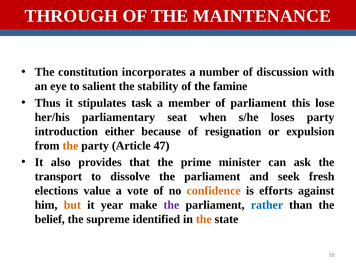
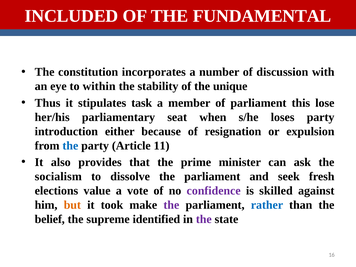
THROUGH: THROUGH -> INCLUDED
MAINTENANCE: MAINTENANCE -> FUNDAMENTAL
salient: salient -> within
famine: famine -> unique
the at (70, 146) colour: orange -> blue
47: 47 -> 11
transport: transport -> socialism
confidence colour: orange -> purple
efforts: efforts -> skilled
year: year -> took
the at (204, 219) colour: orange -> purple
